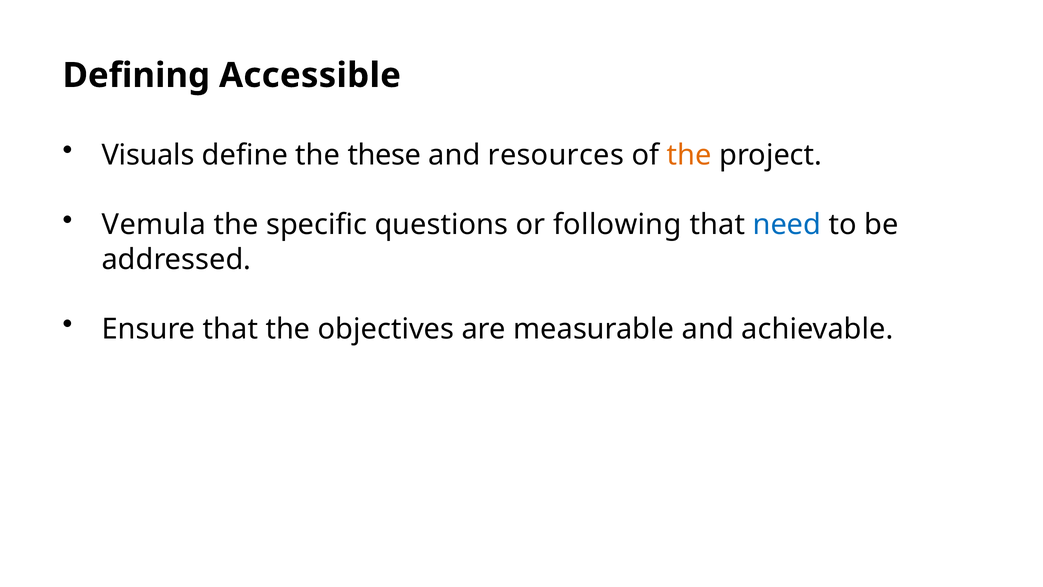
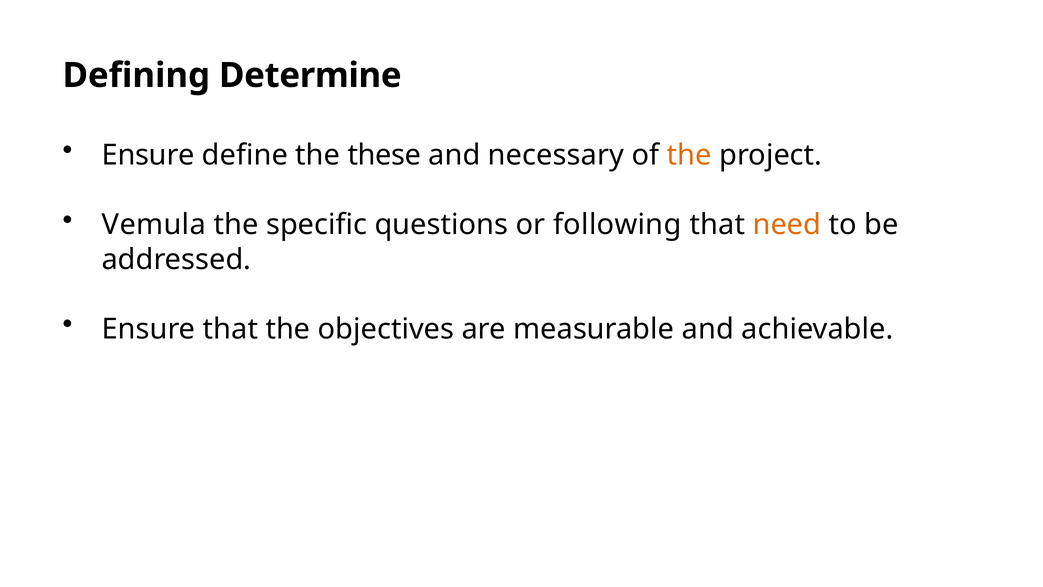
Accessible: Accessible -> Determine
Visuals at (148, 155): Visuals -> Ensure
resources: resources -> necessary
need colour: blue -> orange
